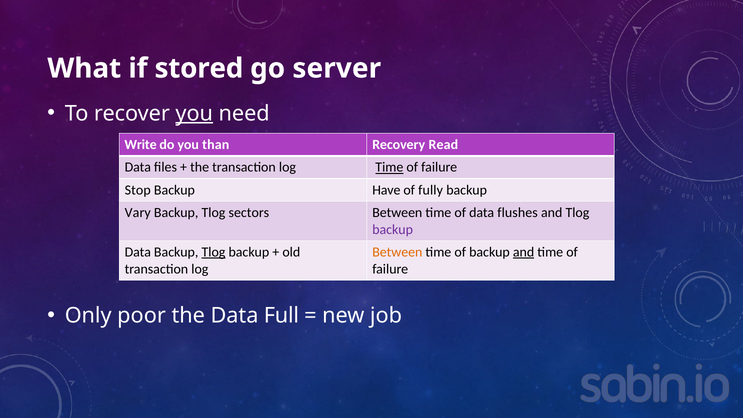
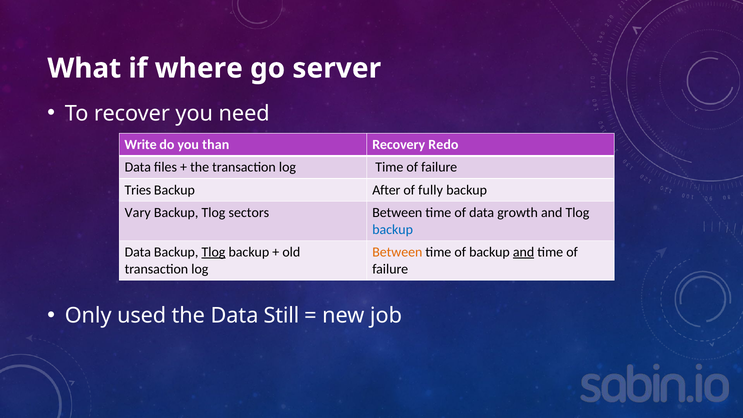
stored: stored -> where
you at (194, 113) underline: present -> none
Read: Read -> Redo
Time at (389, 167) underline: present -> none
Stop: Stop -> Tries
Have: Have -> After
flushes: flushes -> growth
backup at (393, 230) colour: purple -> blue
poor: poor -> used
Full: Full -> Still
